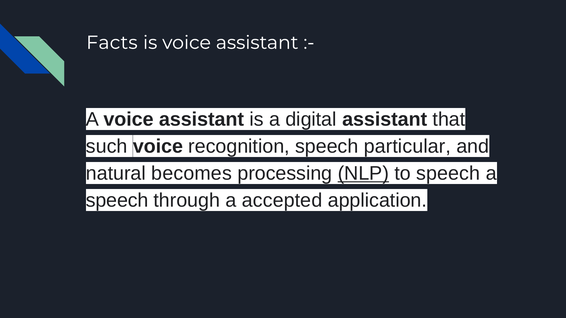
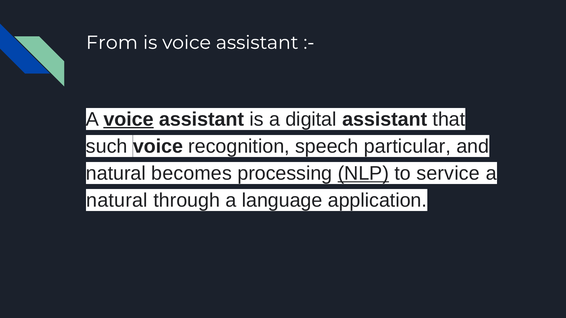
Facts: Facts -> From
voice at (128, 119) underline: none -> present
to speech: speech -> service
speech at (117, 201): speech -> natural
accepted: accepted -> language
